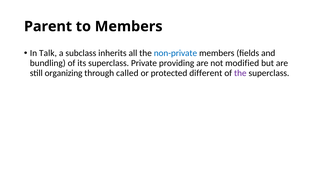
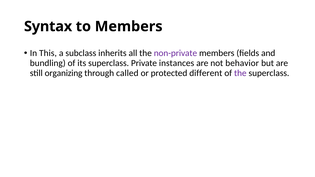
Parent: Parent -> Syntax
Talk: Talk -> This
non-private colour: blue -> purple
providing: providing -> instances
modified: modified -> behavior
